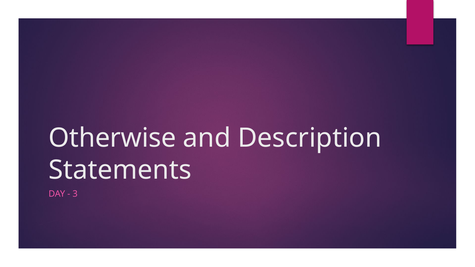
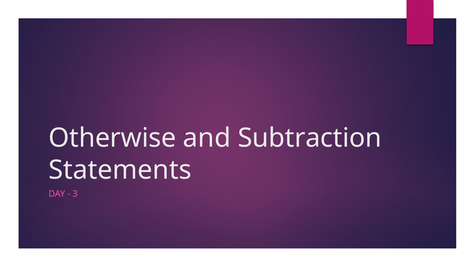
Description: Description -> Subtraction
